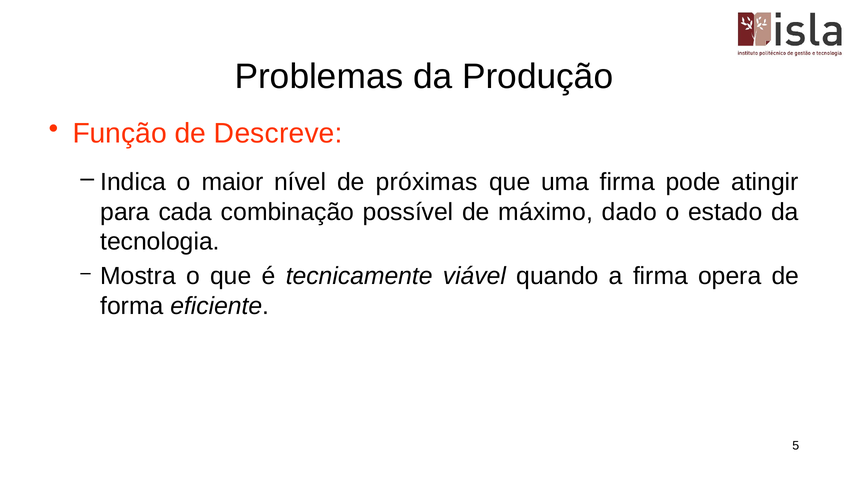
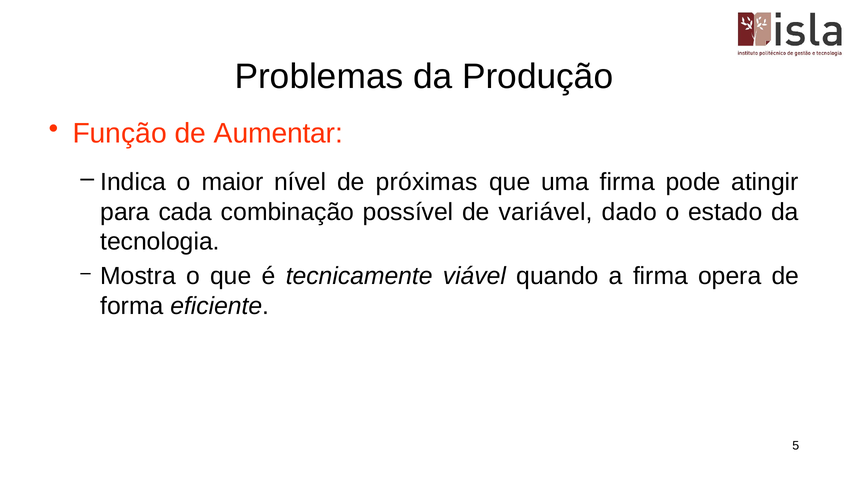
Descreve: Descreve -> Aumentar
máximo: máximo -> variável
